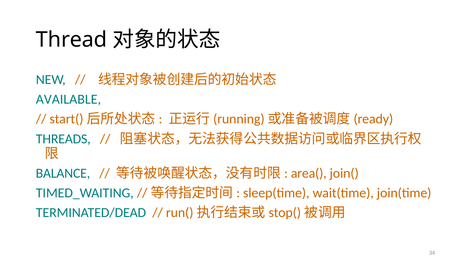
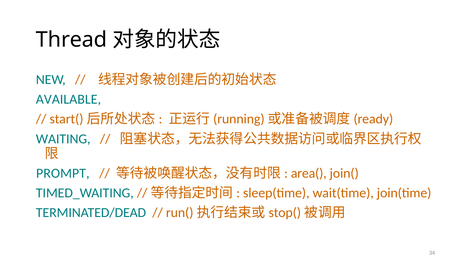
THREADS: THREADS -> WAITING
BALANCE: BALANCE -> PROMPT
